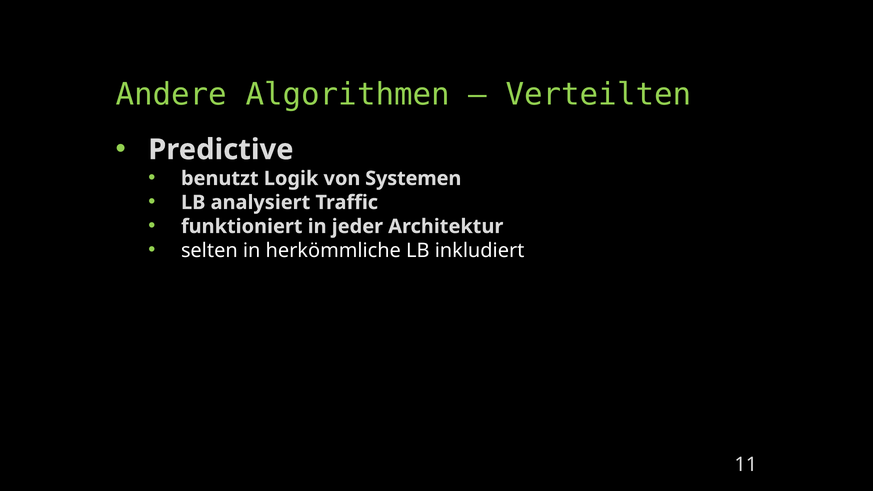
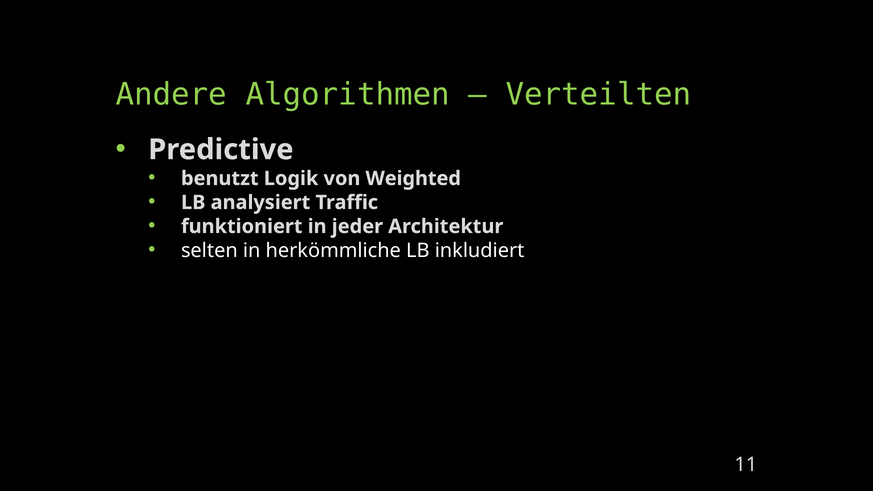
Systemen: Systemen -> Weighted
